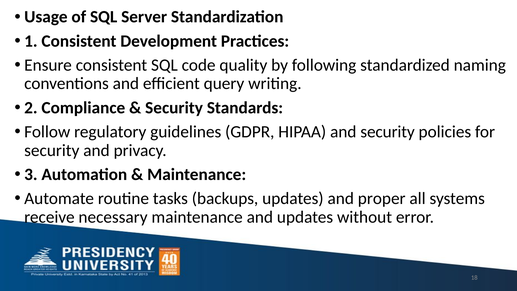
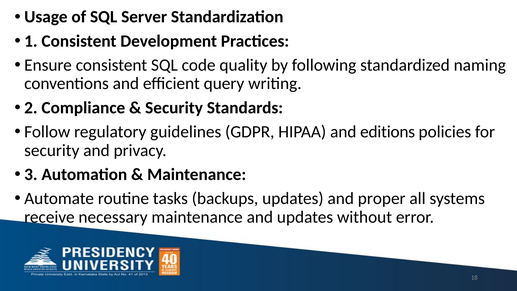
and security: security -> editions
